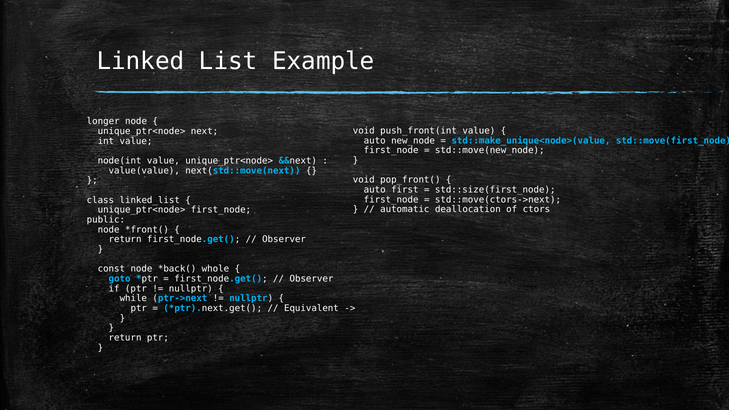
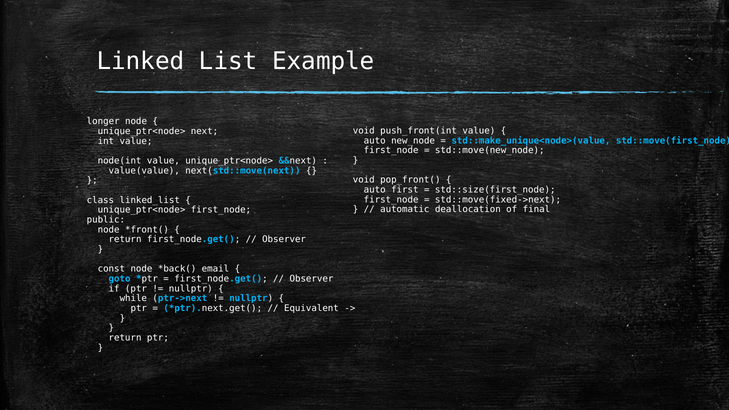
std::move(ctors->next: std::move(ctors->next -> std::move(fixed->next
ctors: ctors -> final
whole: whole -> email
